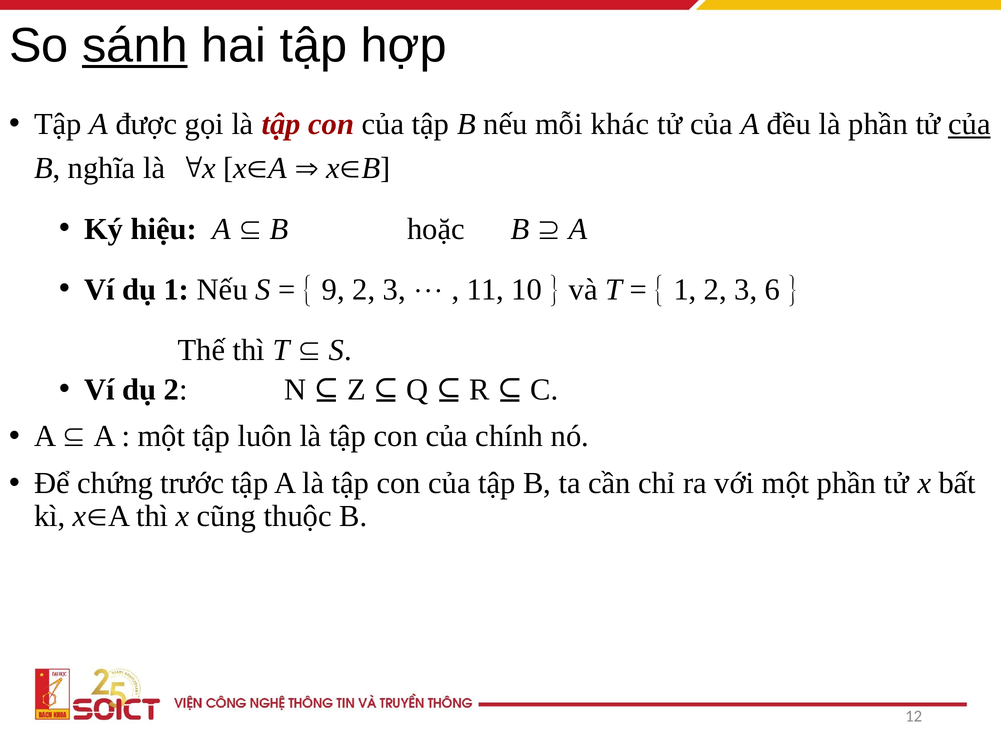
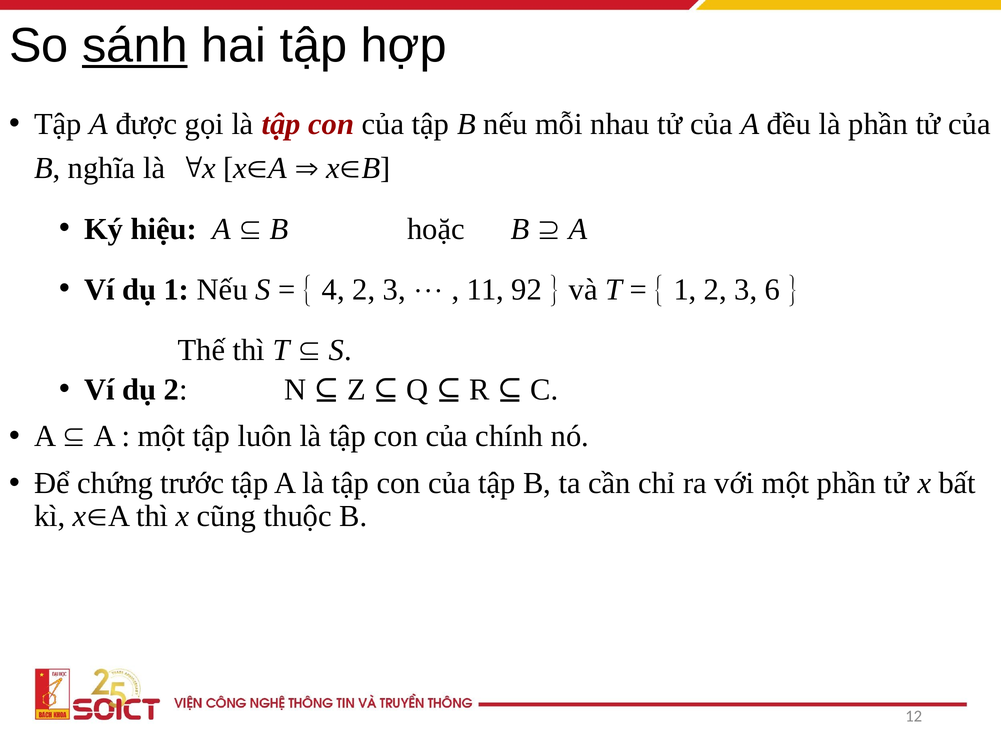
khác: khác -> nhau
của at (969, 125) underline: present -> none
9: 9 -> 4
10: 10 -> 92
